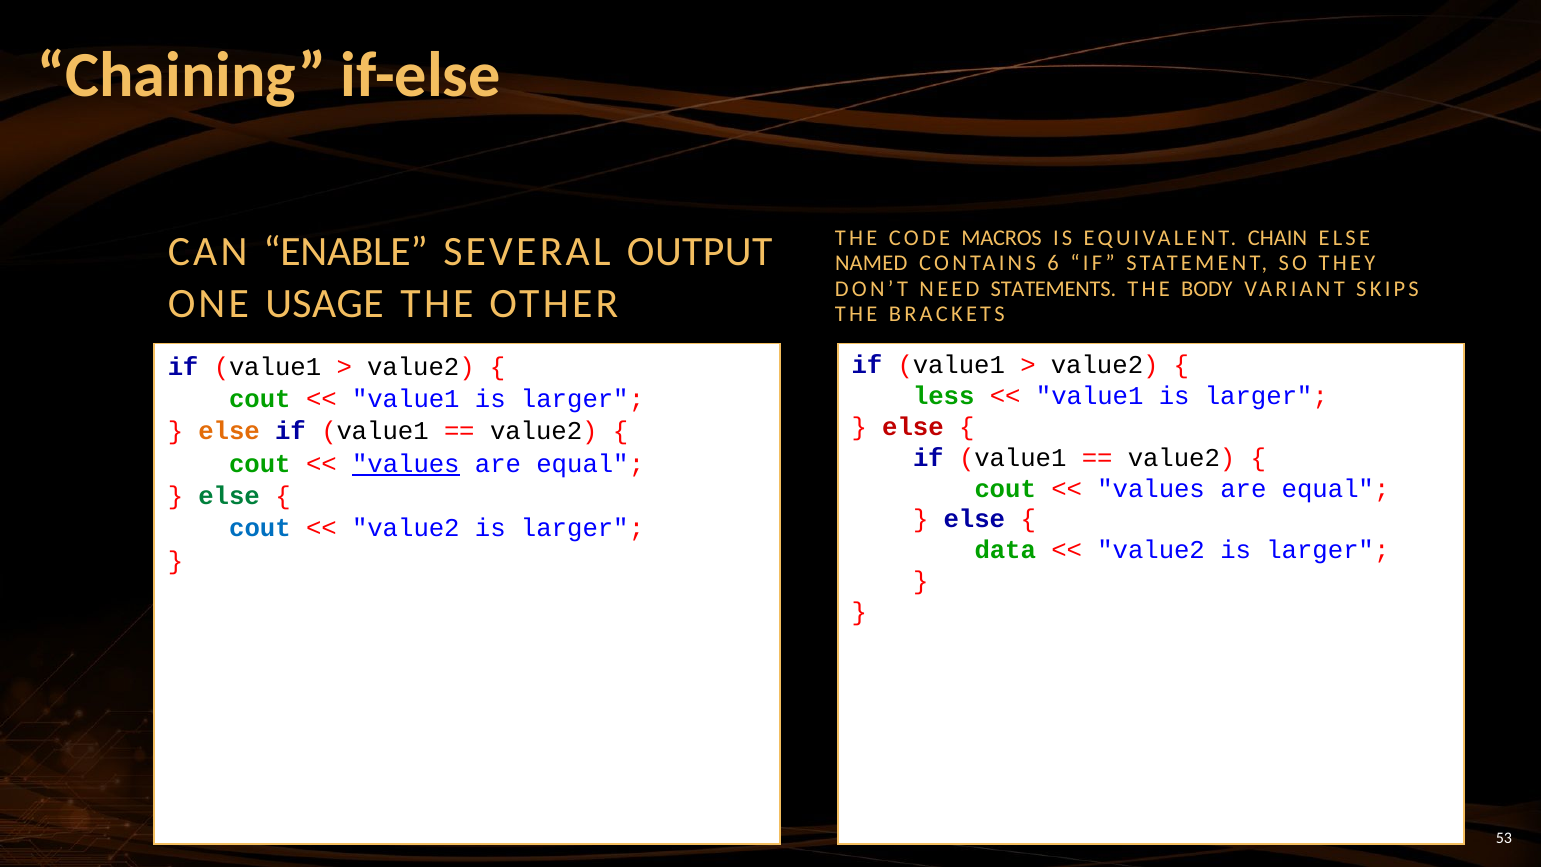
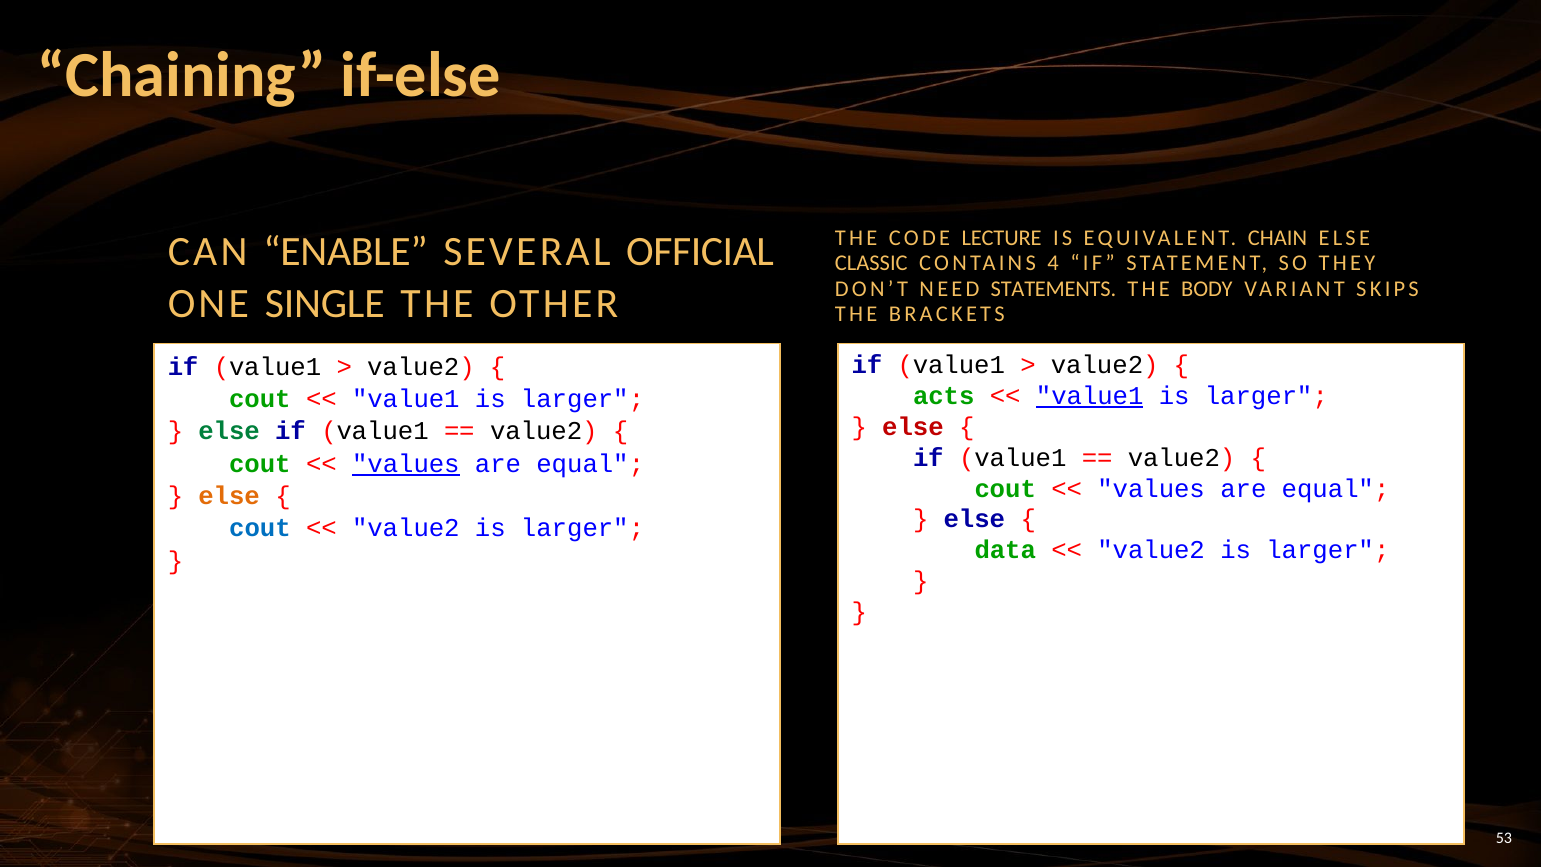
MACROS: MACROS -> LECTURE
OUTPUT: OUTPUT -> OFFICIAL
NAMED: NAMED -> CLASSIC
6: 6 -> 4
USAGE: USAGE -> SINGLE
less: less -> acts
value1 at (1090, 396) underline: none -> present
else at (229, 431) colour: orange -> green
else at (229, 496) colour: green -> orange
